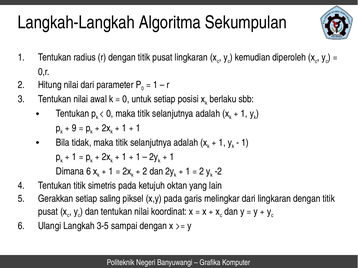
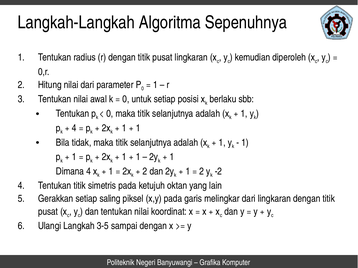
Sekumpulan: Sekumpulan -> Sepenuhnya
9 at (74, 128): 9 -> 4
Dimana 6: 6 -> 4
